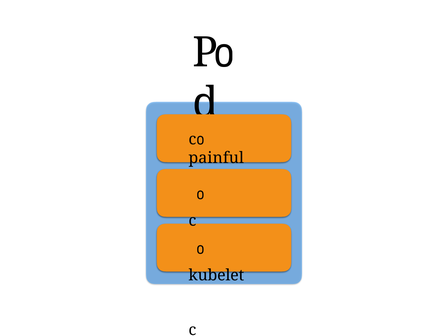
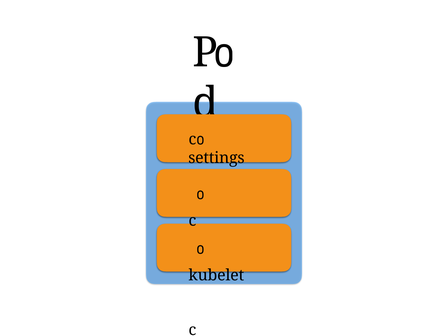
painful: painful -> settings
